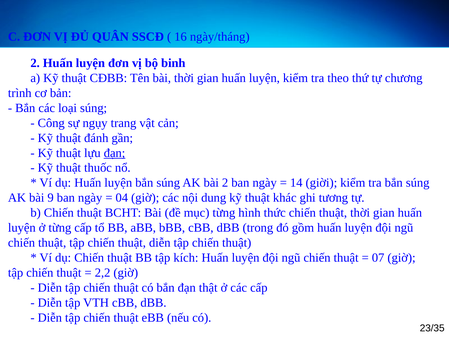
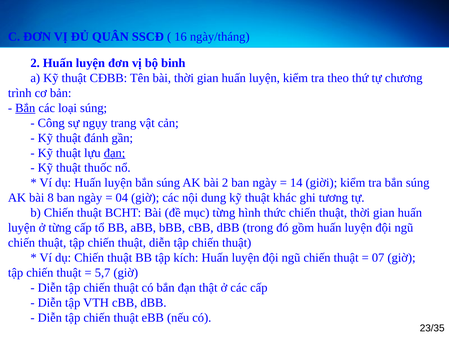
Bắn at (25, 108) underline: none -> present
9: 9 -> 8
2,2: 2,2 -> 5,7
